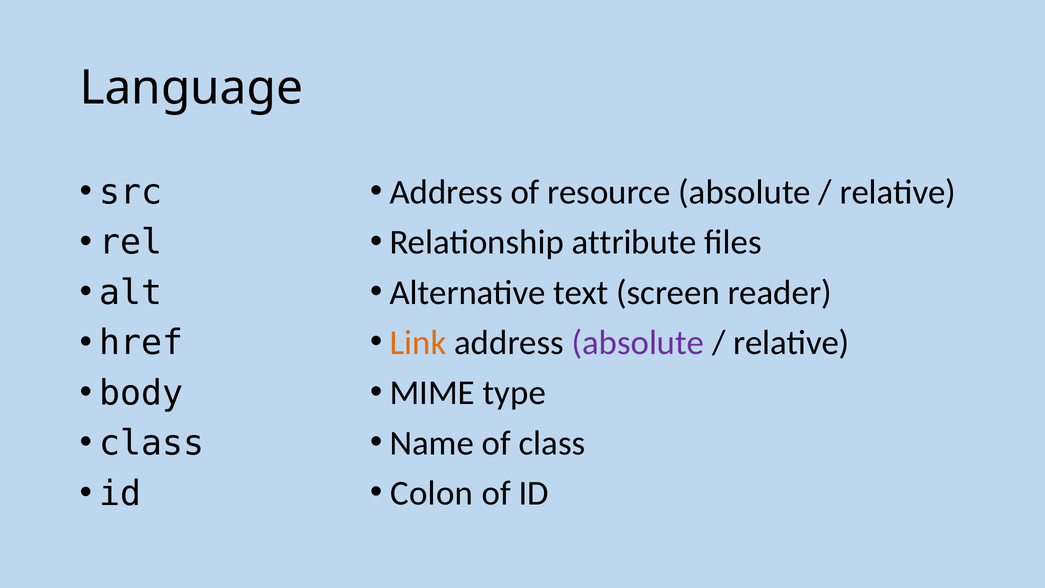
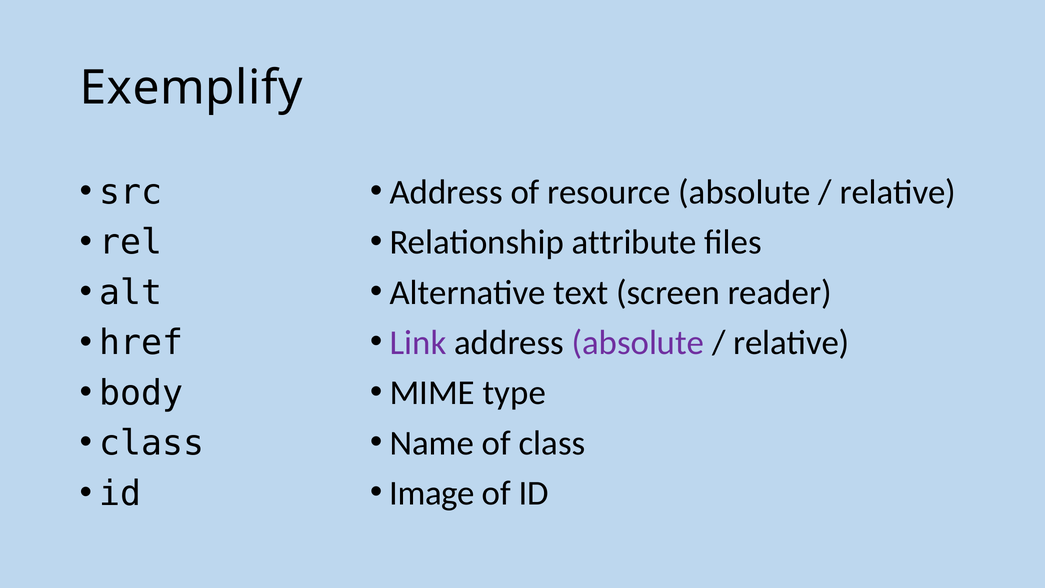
Language: Language -> Exemplify
Link colour: orange -> purple
Colon: Colon -> Image
